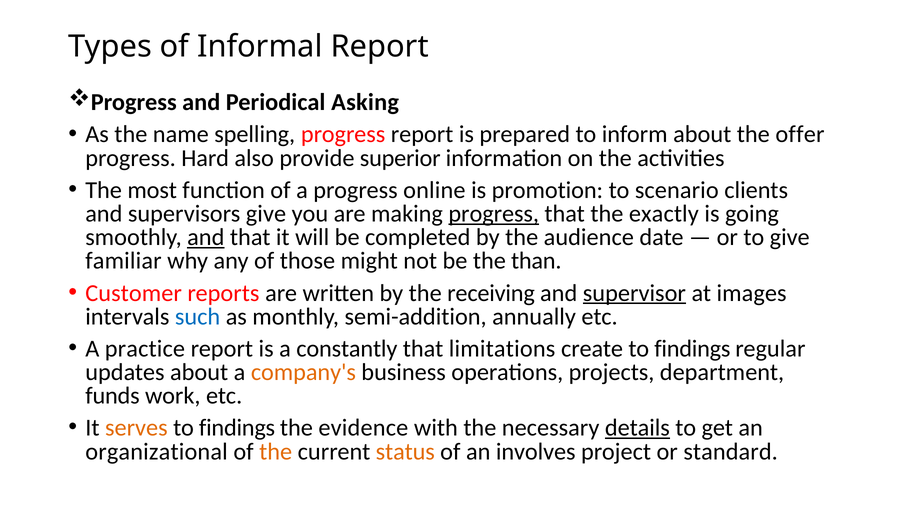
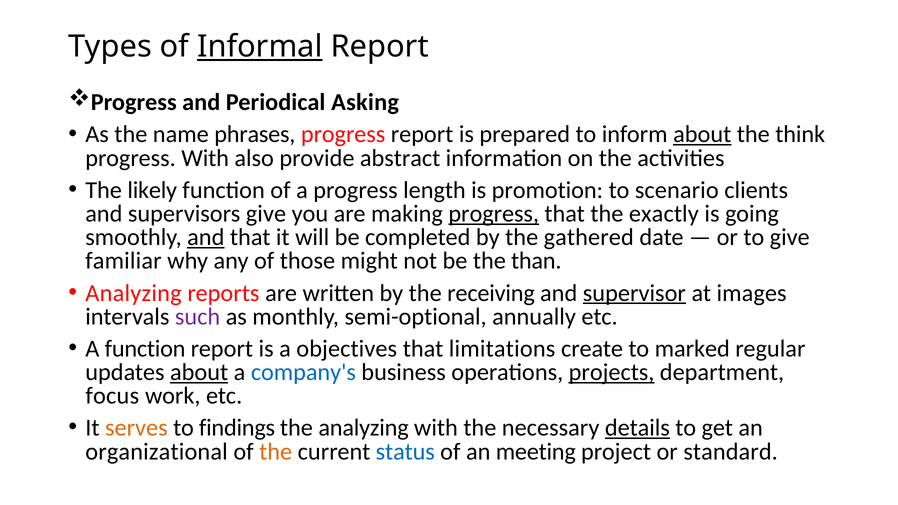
Informal underline: none -> present
spelling: spelling -> phrases
about at (702, 134) underline: none -> present
offer: offer -> think
progress Hard: Hard -> With
superior: superior -> abstract
most: most -> likely
online: online -> length
audience: audience -> gathered
Customer at (134, 293): Customer -> Analyzing
such colour: blue -> purple
semi-addition: semi-addition -> semi-optional
A practice: practice -> function
constantly: constantly -> objectives
create to findings: findings -> marked
about at (199, 372) underline: none -> present
company's colour: orange -> blue
projects underline: none -> present
funds: funds -> focus
the evidence: evidence -> analyzing
status colour: orange -> blue
involves: involves -> meeting
